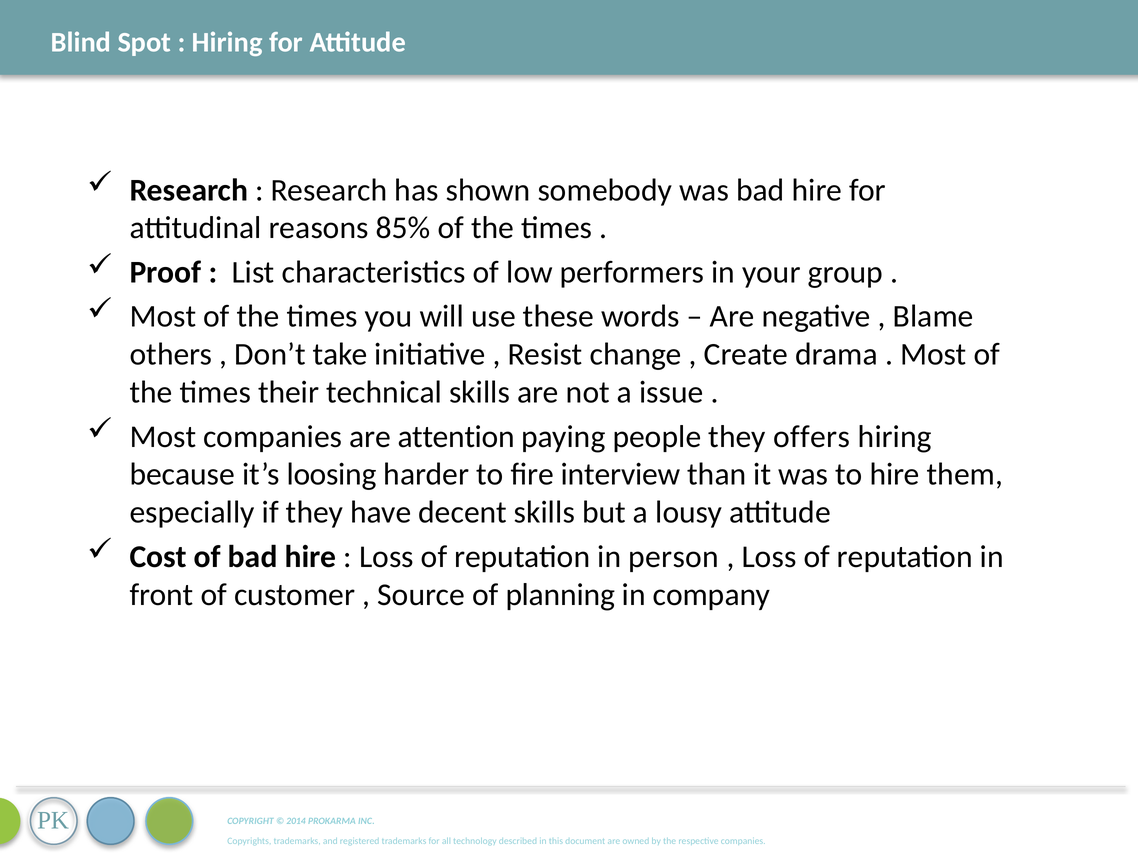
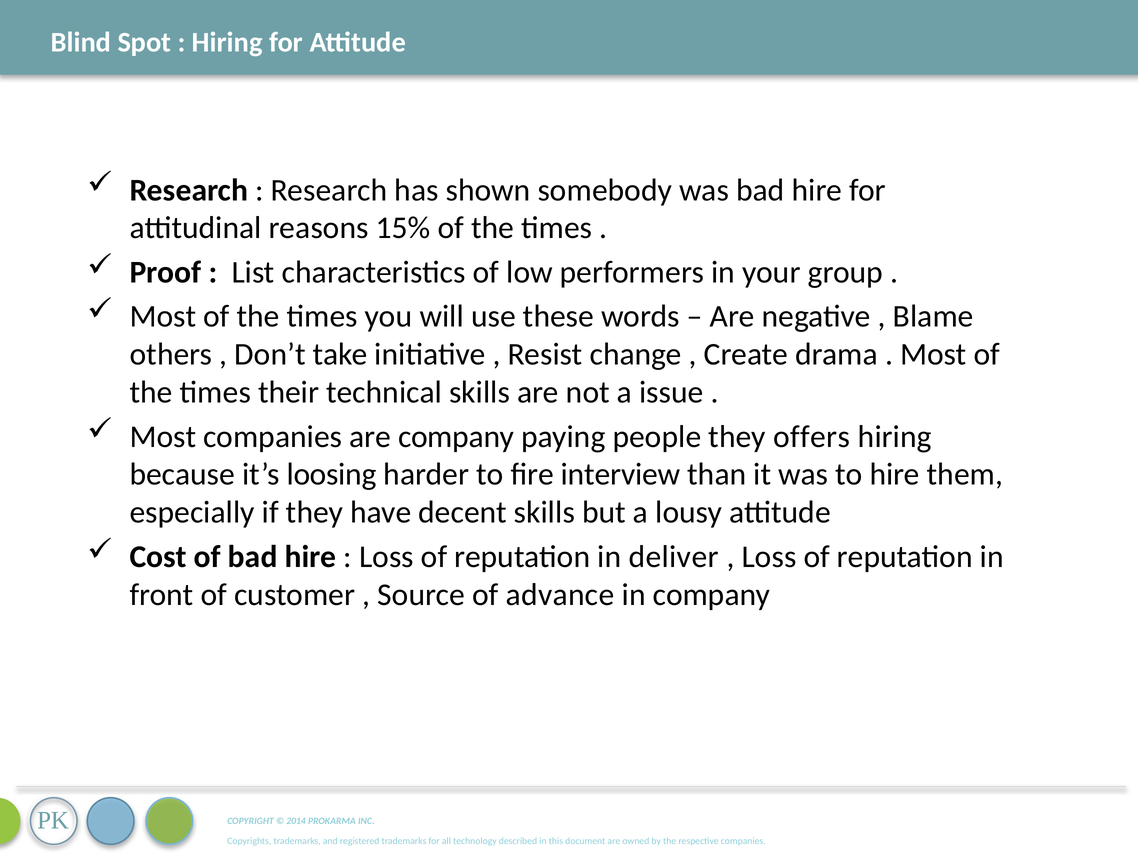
85%: 85% -> 15%
are attention: attention -> company
person: person -> deliver
planning: planning -> advance
